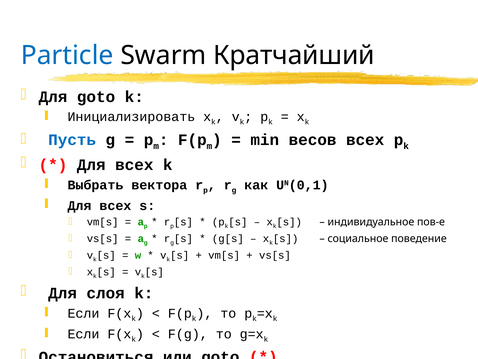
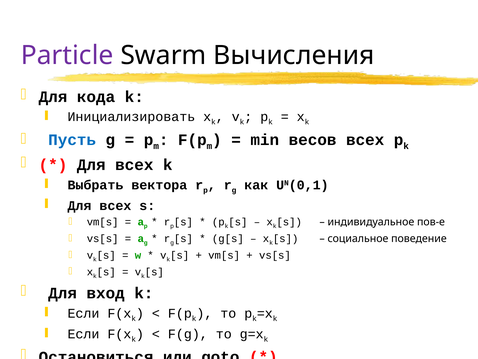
Particle colour: blue -> purple
Кратчайший: Кратчайший -> Вычисления
Для goto: goto -> кода
слоя: слоя -> вход
